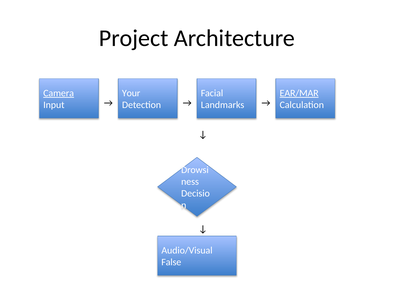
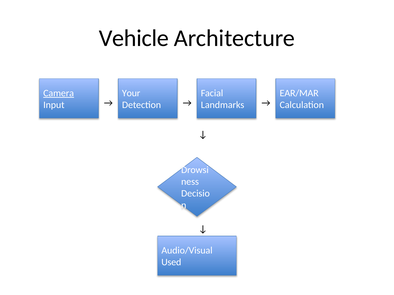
Project: Project -> Vehicle
EAR/MAR underline: present -> none
False: False -> Used
